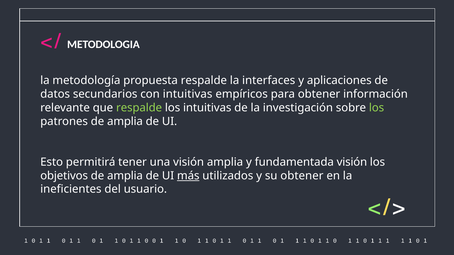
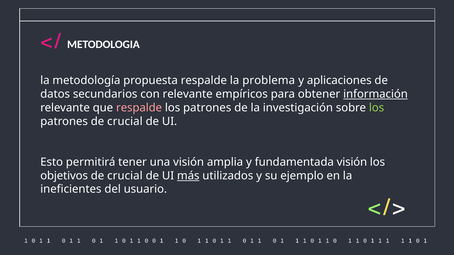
interfaces: interfaces -> problema
con intuitivas: intuitivas -> relevante
información underline: none -> present
respalde at (139, 108) colour: light green -> pink
intuitivas at (207, 108): intuitivas -> patrones
patrones de amplia: amplia -> crucial
amplia at (125, 176): amplia -> crucial
su obtener: obtener -> ejemplo
